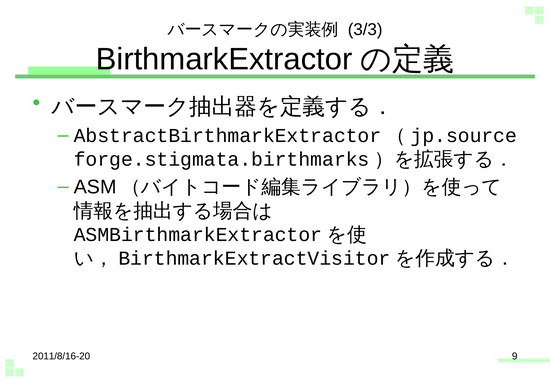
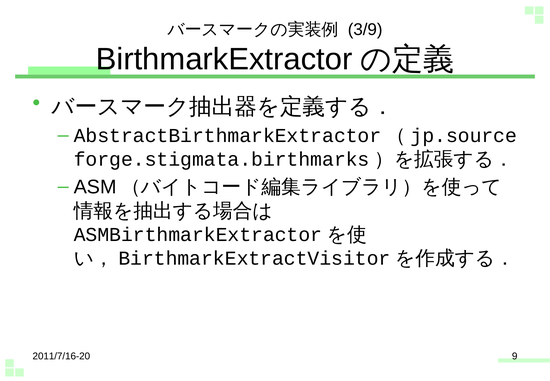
3/3: 3/3 -> 3/9
2011/8/16-20: 2011/8/16-20 -> 2011/7/16-20
